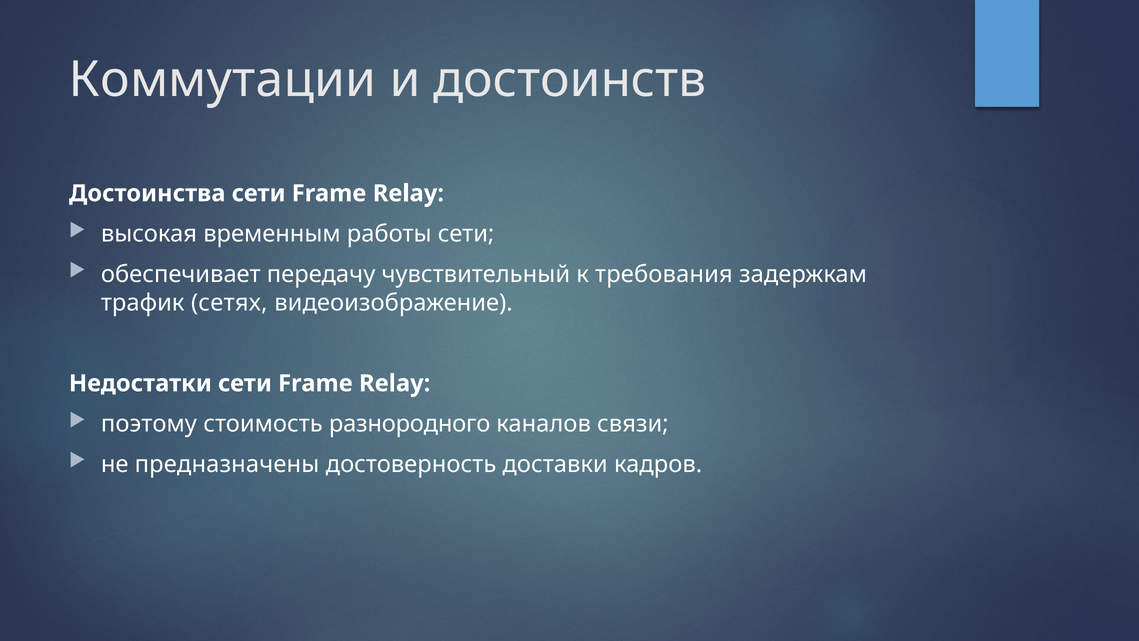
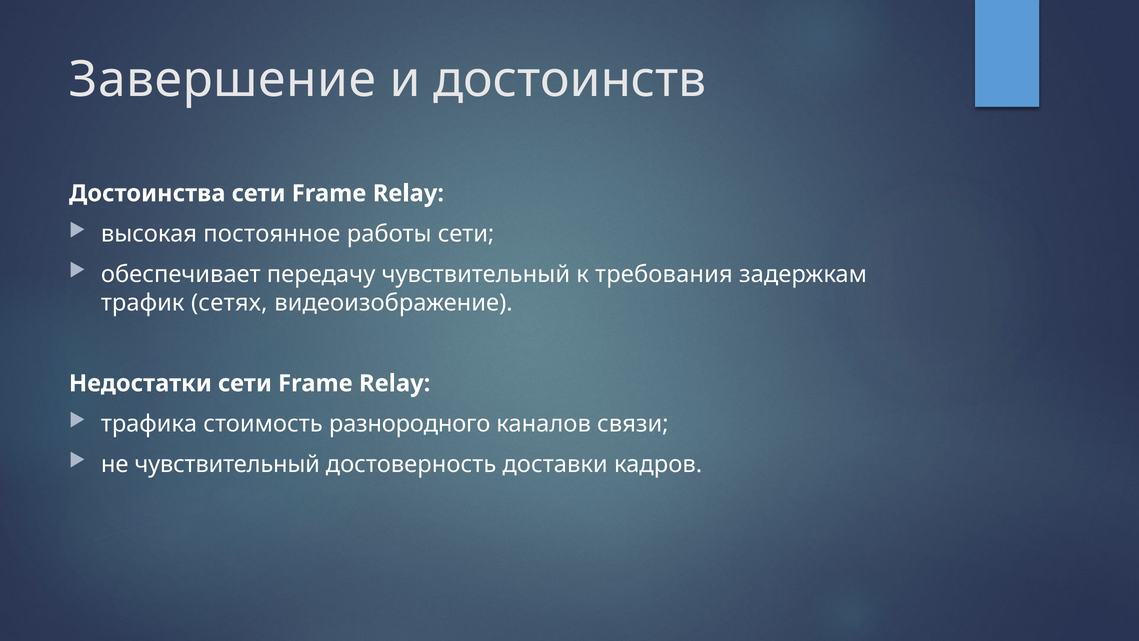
Коммутации: Коммутации -> Завершение
временным: временным -> постоянное
поэтому: поэтому -> трафика
не предназначены: предназначены -> чувствительный
